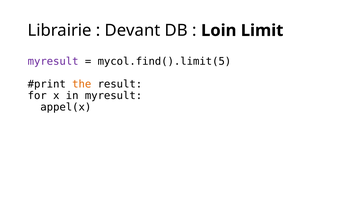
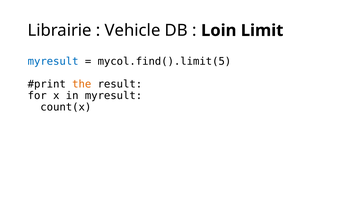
Devant: Devant -> Vehicle
myresult at (53, 61) colour: purple -> blue
appel(x: appel(x -> count(x
